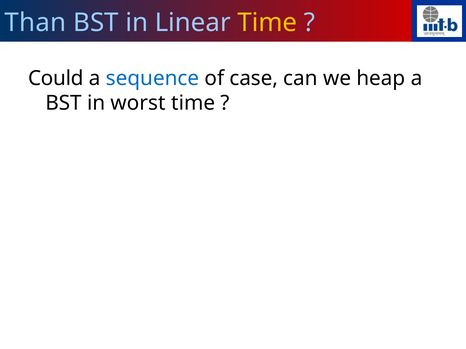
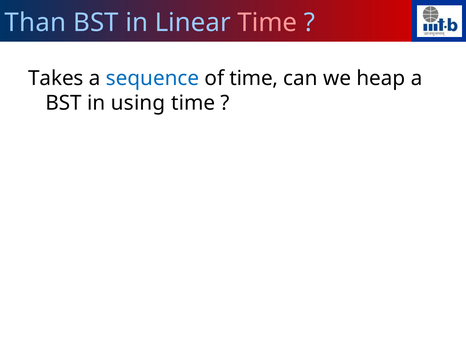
Time at (267, 23) colour: yellow -> pink
Could: Could -> Takes
of case: case -> time
worst: worst -> using
